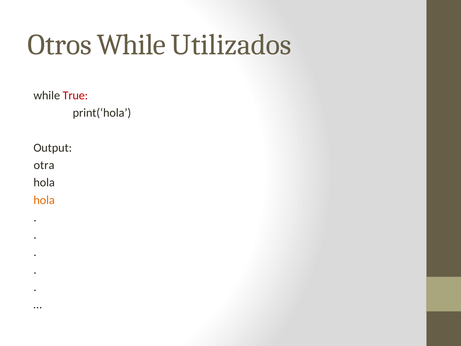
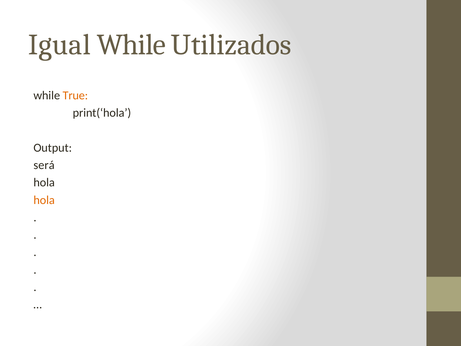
Otros: Otros -> Igual
True colour: red -> orange
otra: otra -> será
